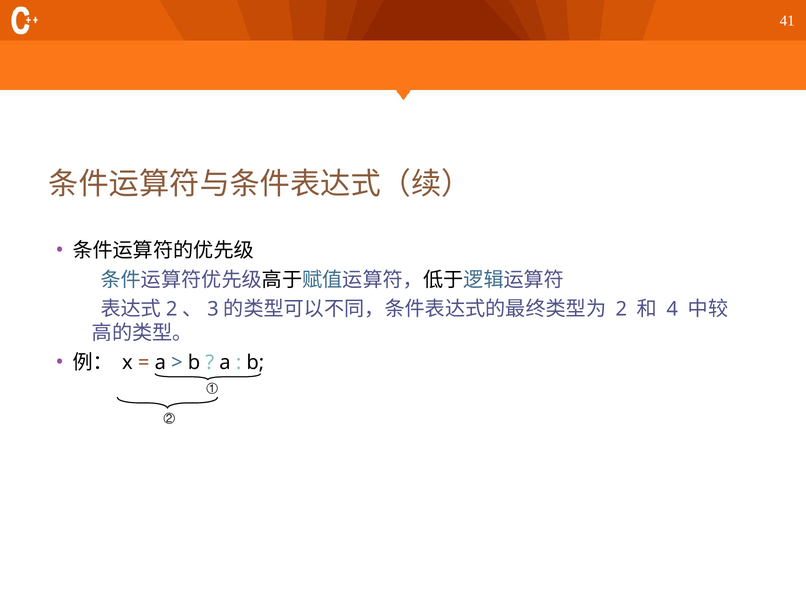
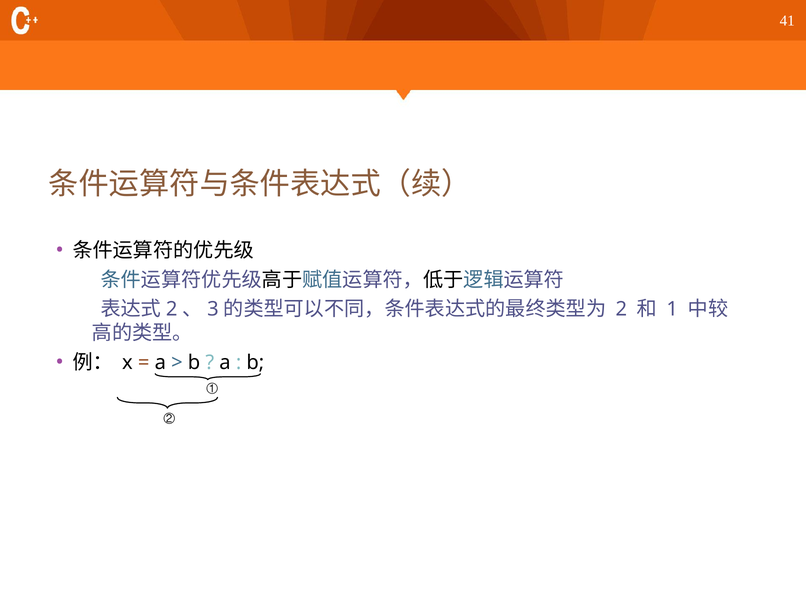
4: 4 -> 1
